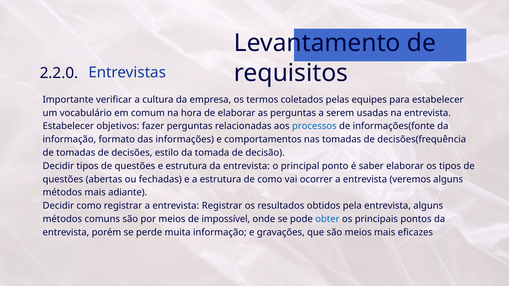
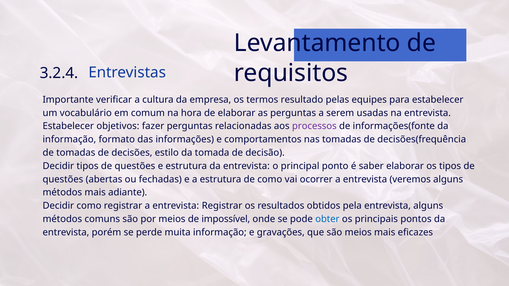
2.2.0: 2.2.0 -> 3.2.4
coletados: coletados -> resultado
processos colour: blue -> purple
